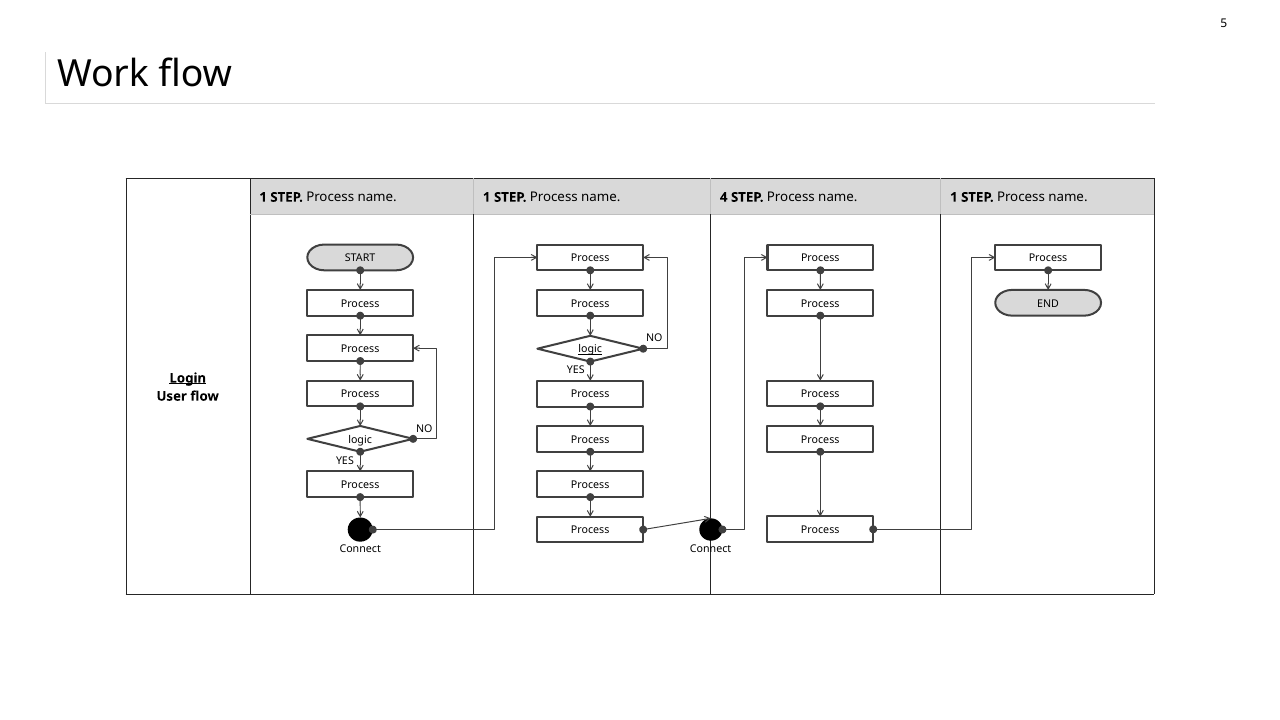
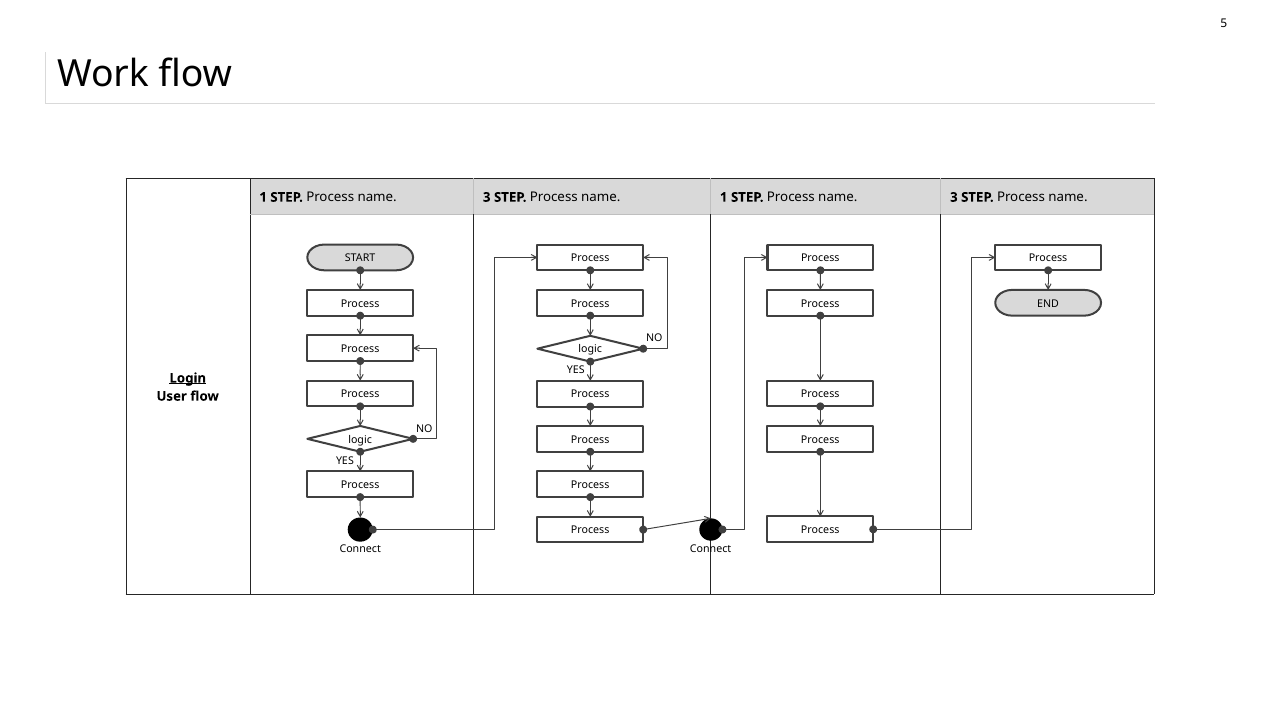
1 at (487, 197): 1 -> 3
name 4: 4 -> 1
1 at (954, 197): 1 -> 3
logic at (590, 349) underline: present -> none
